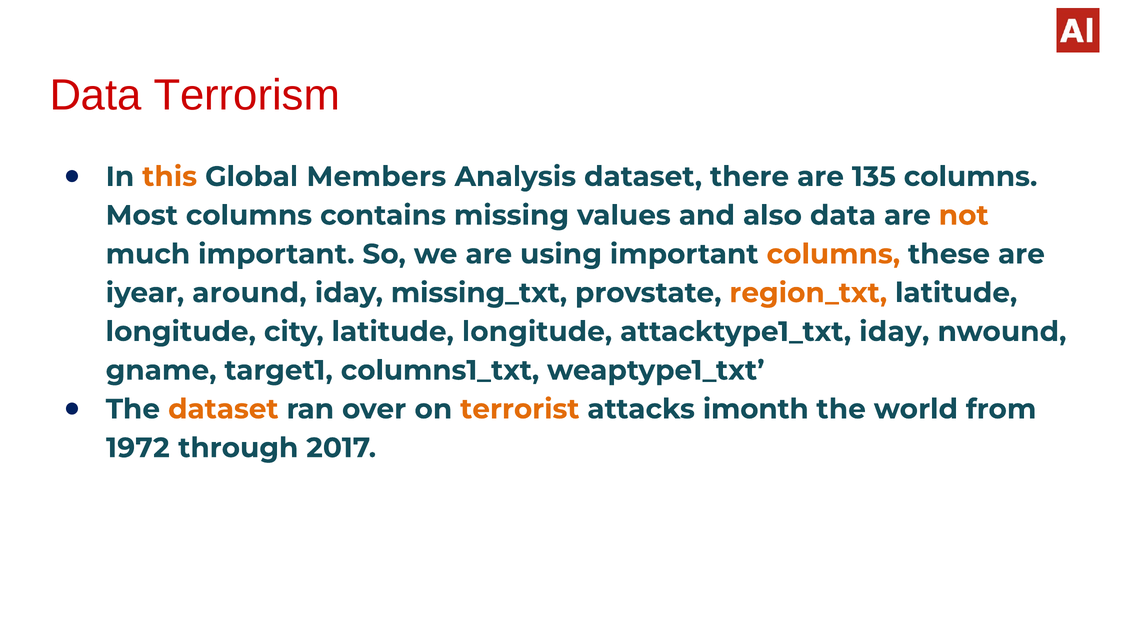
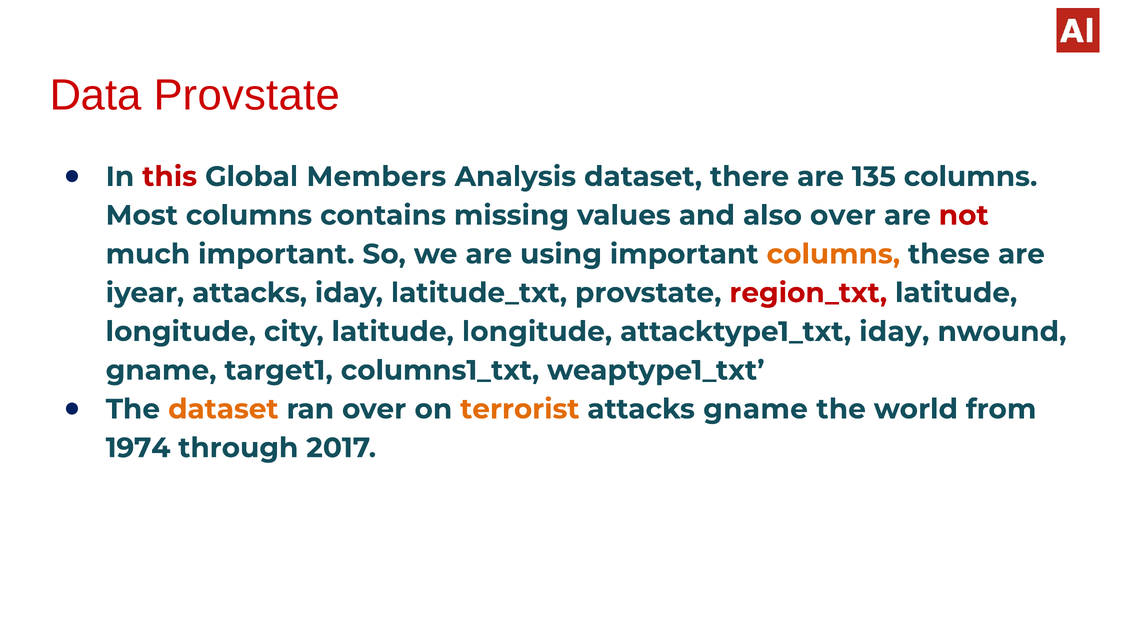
Data Terrorism: Terrorism -> Provstate
this colour: orange -> red
also data: data -> over
not colour: orange -> red
iyear around: around -> attacks
missing_txt: missing_txt -> latitude_txt
region_txt colour: orange -> red
attacks imonth: imonth -> gname
1972: 1972 -> 1974
